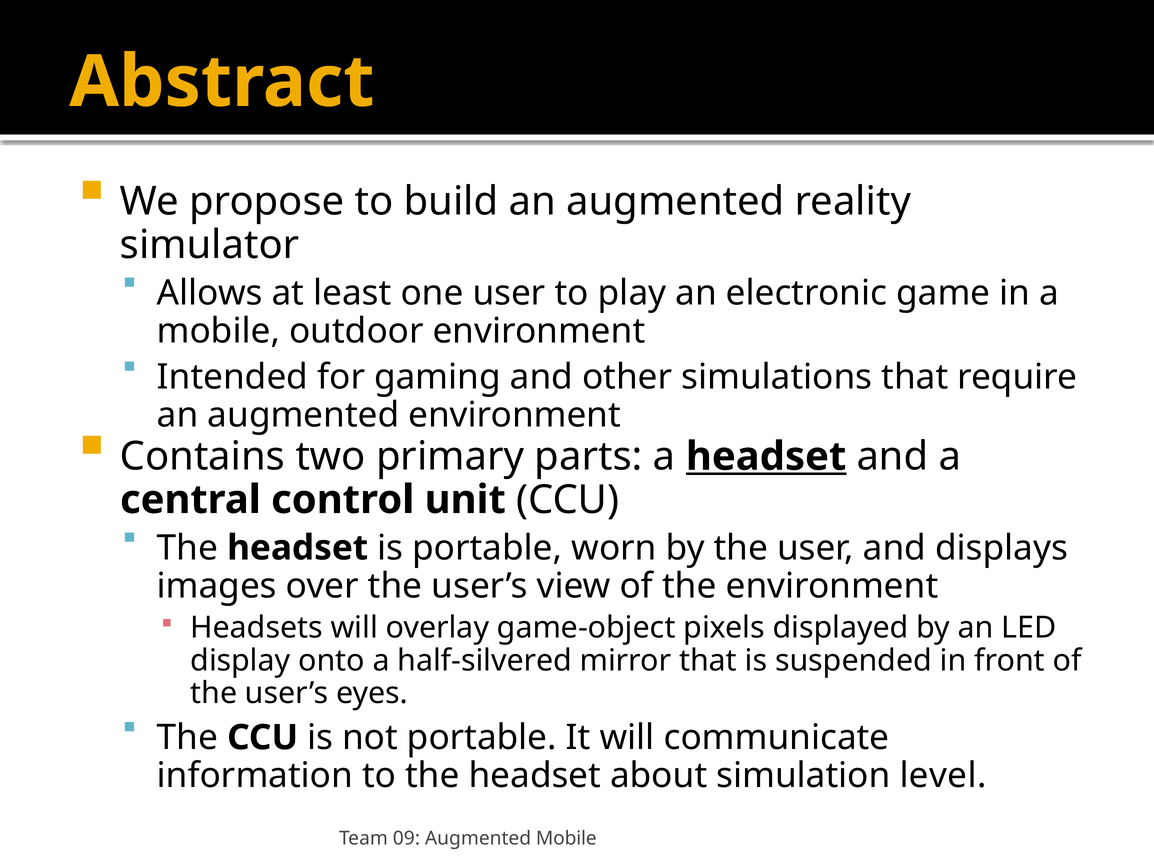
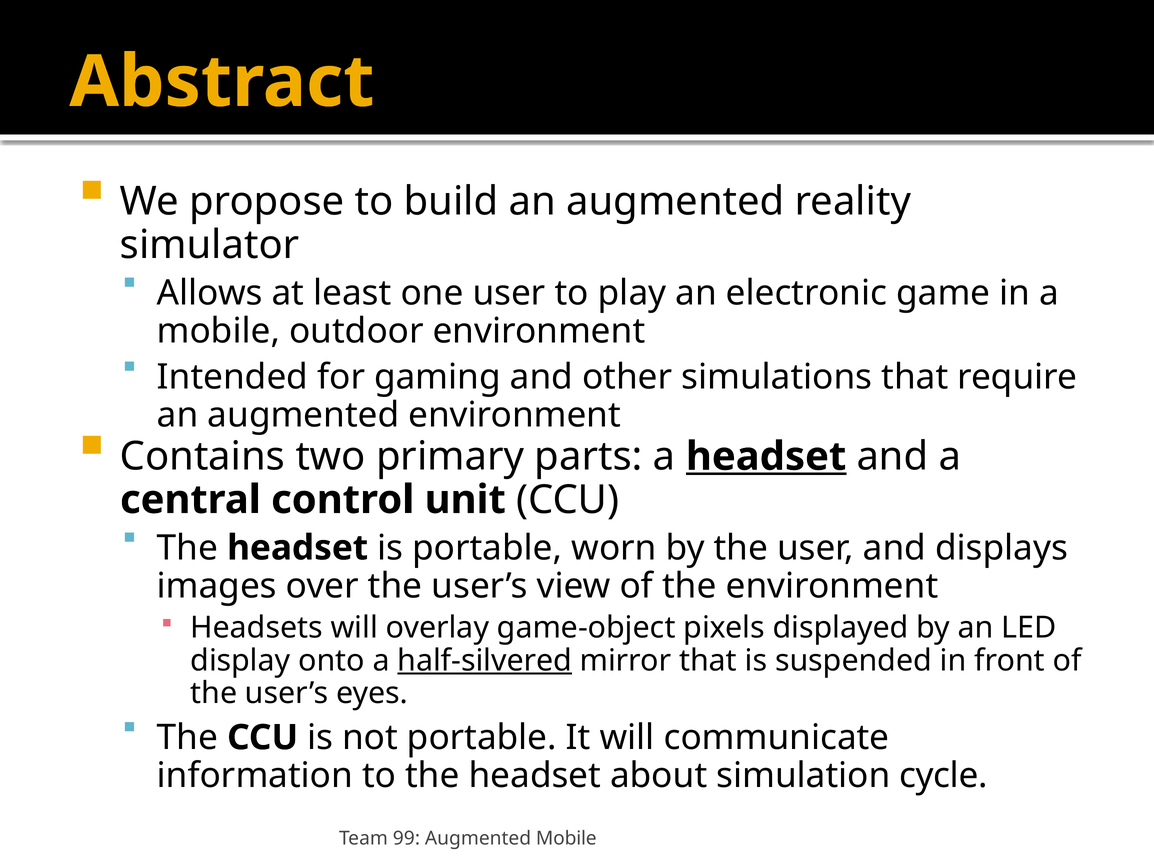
half-silvered underline: none -> present
level: level -> cycle
09: 09 -> 99
